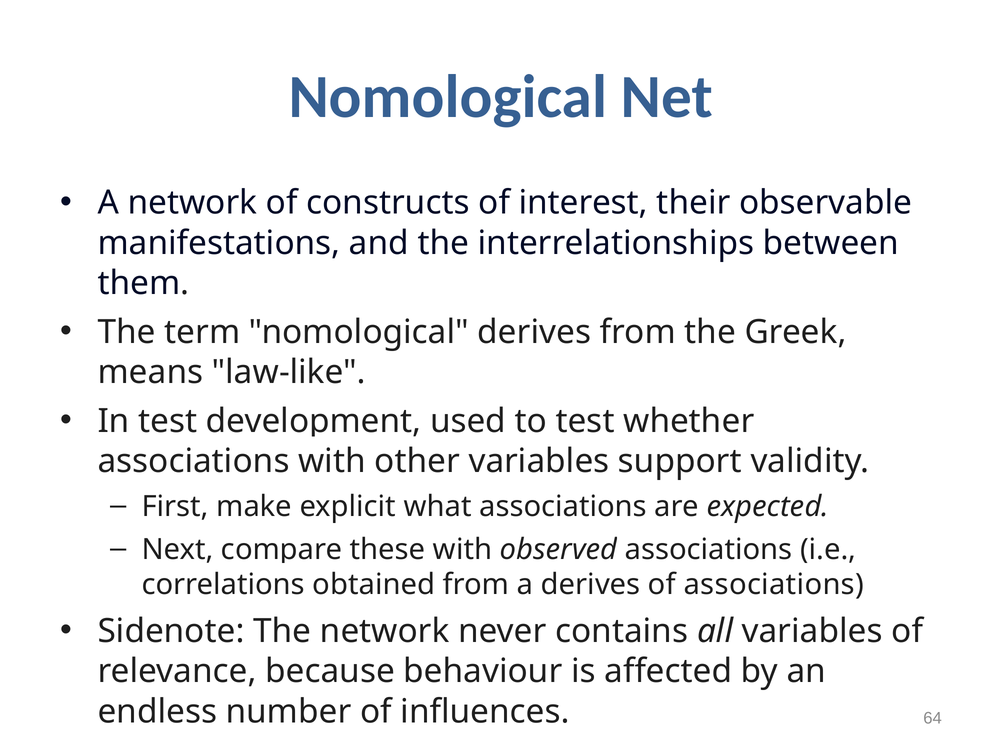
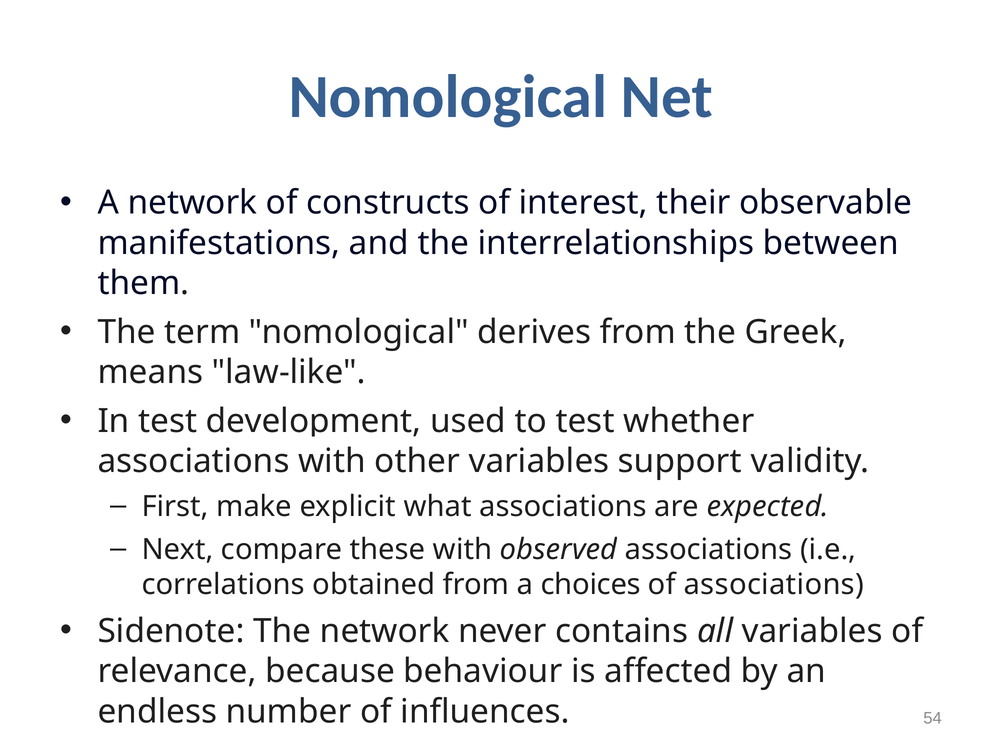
a derives: derives -> choices
64: 64 -> 54
